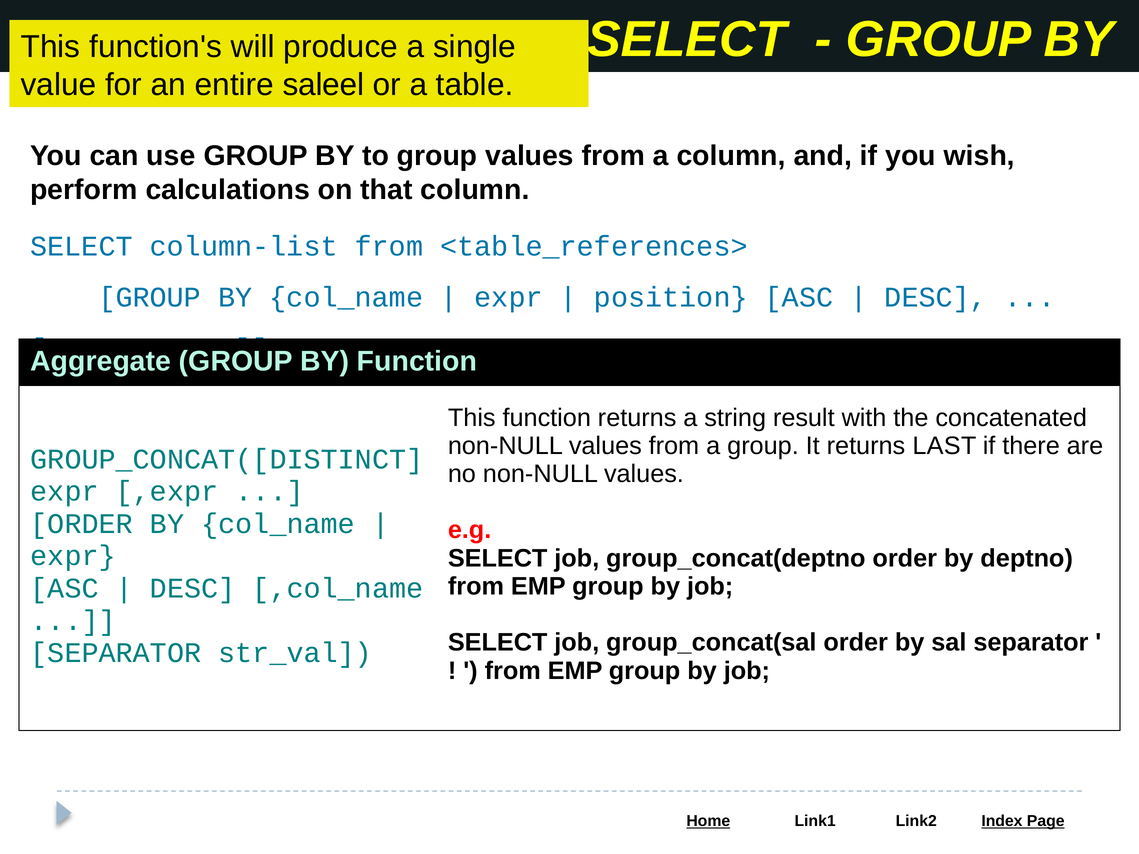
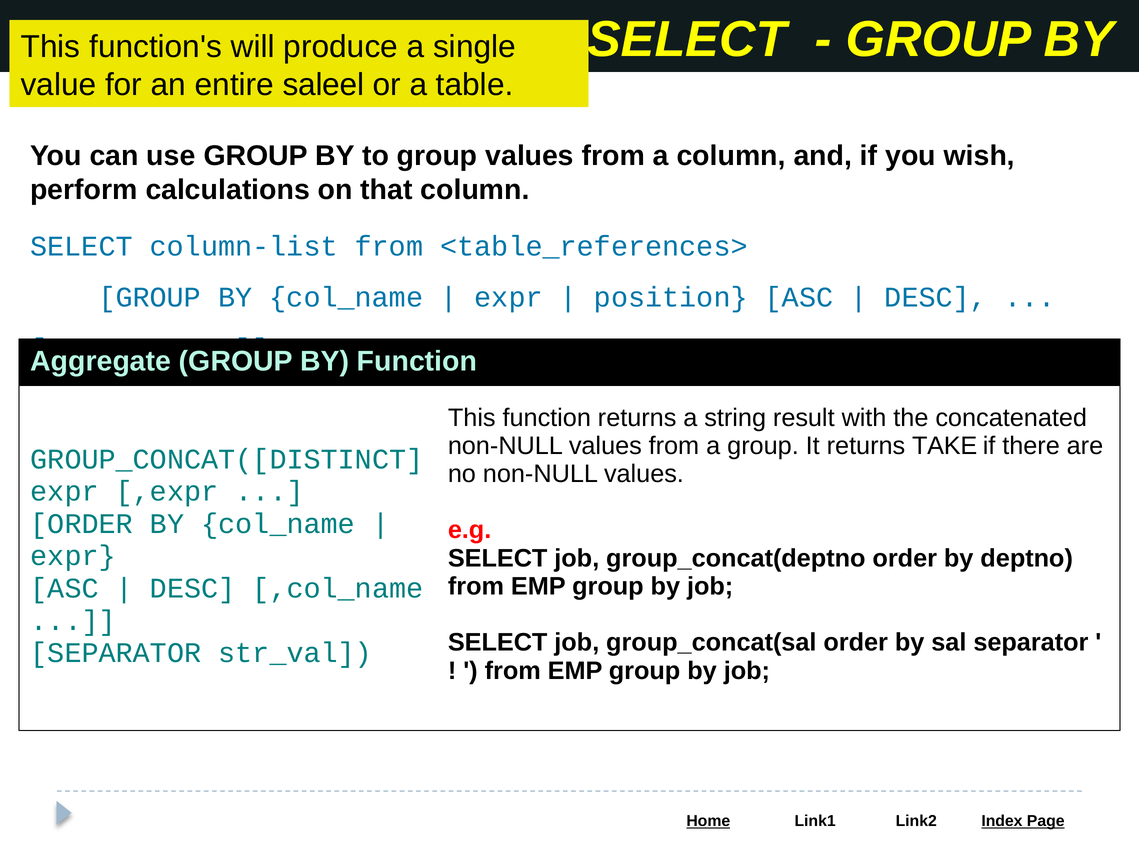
LAST: LAST -> TAKE
